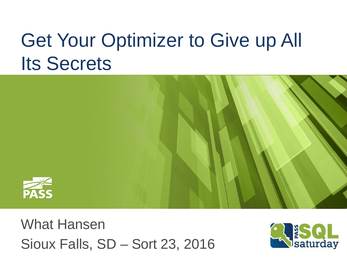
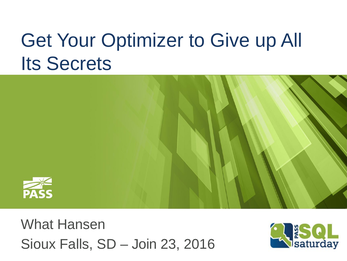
Sort: Sort -> Join
